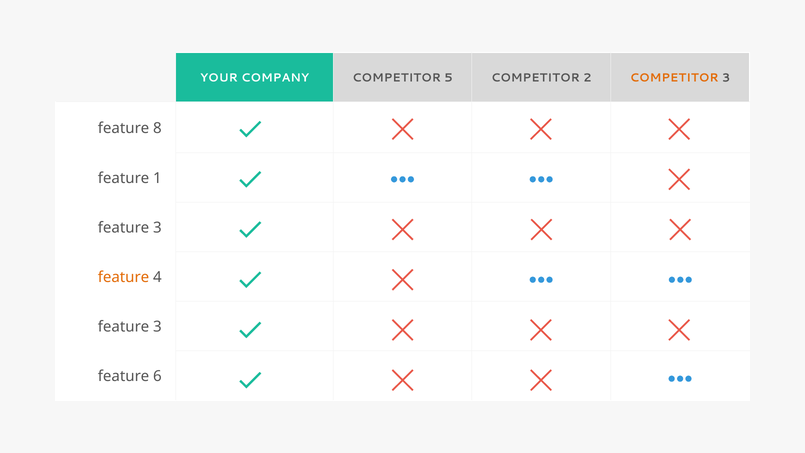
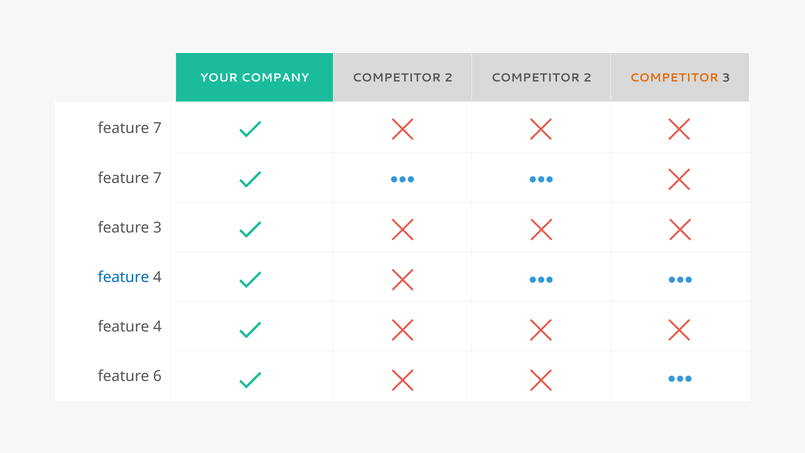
COMPANY COMPETITOR 5: 5 -> 2
8 at (157, 128): 8 -> 7
1 at (157, 178): 1 -> 7
feature at (124, 277) colour: orange -> blue
3 at (157, 327): 3 -> 4
